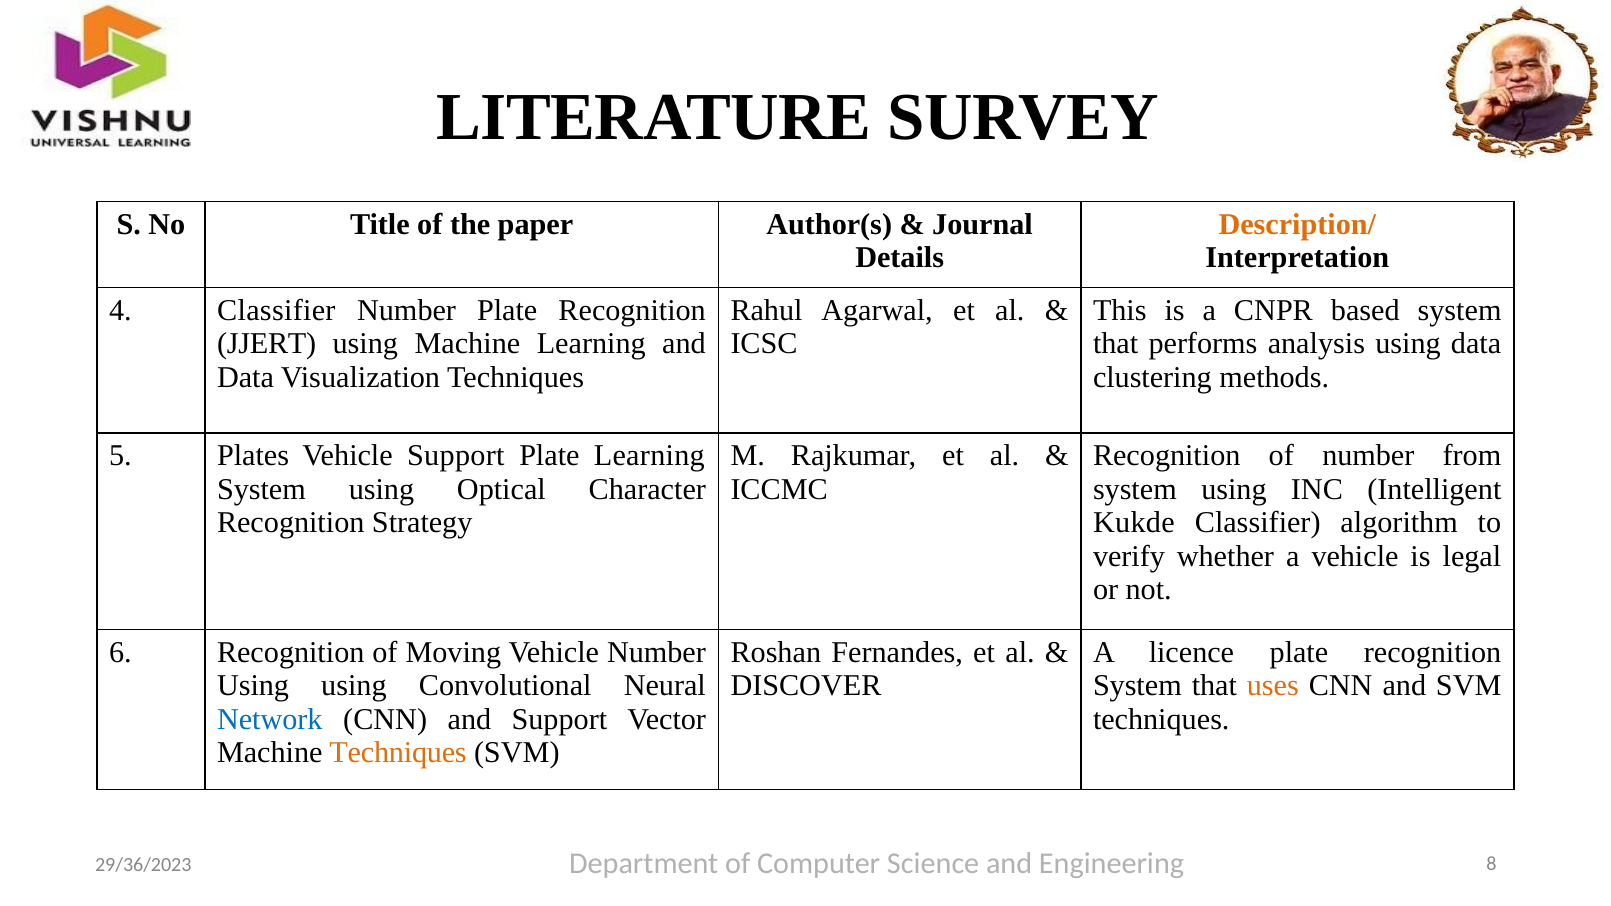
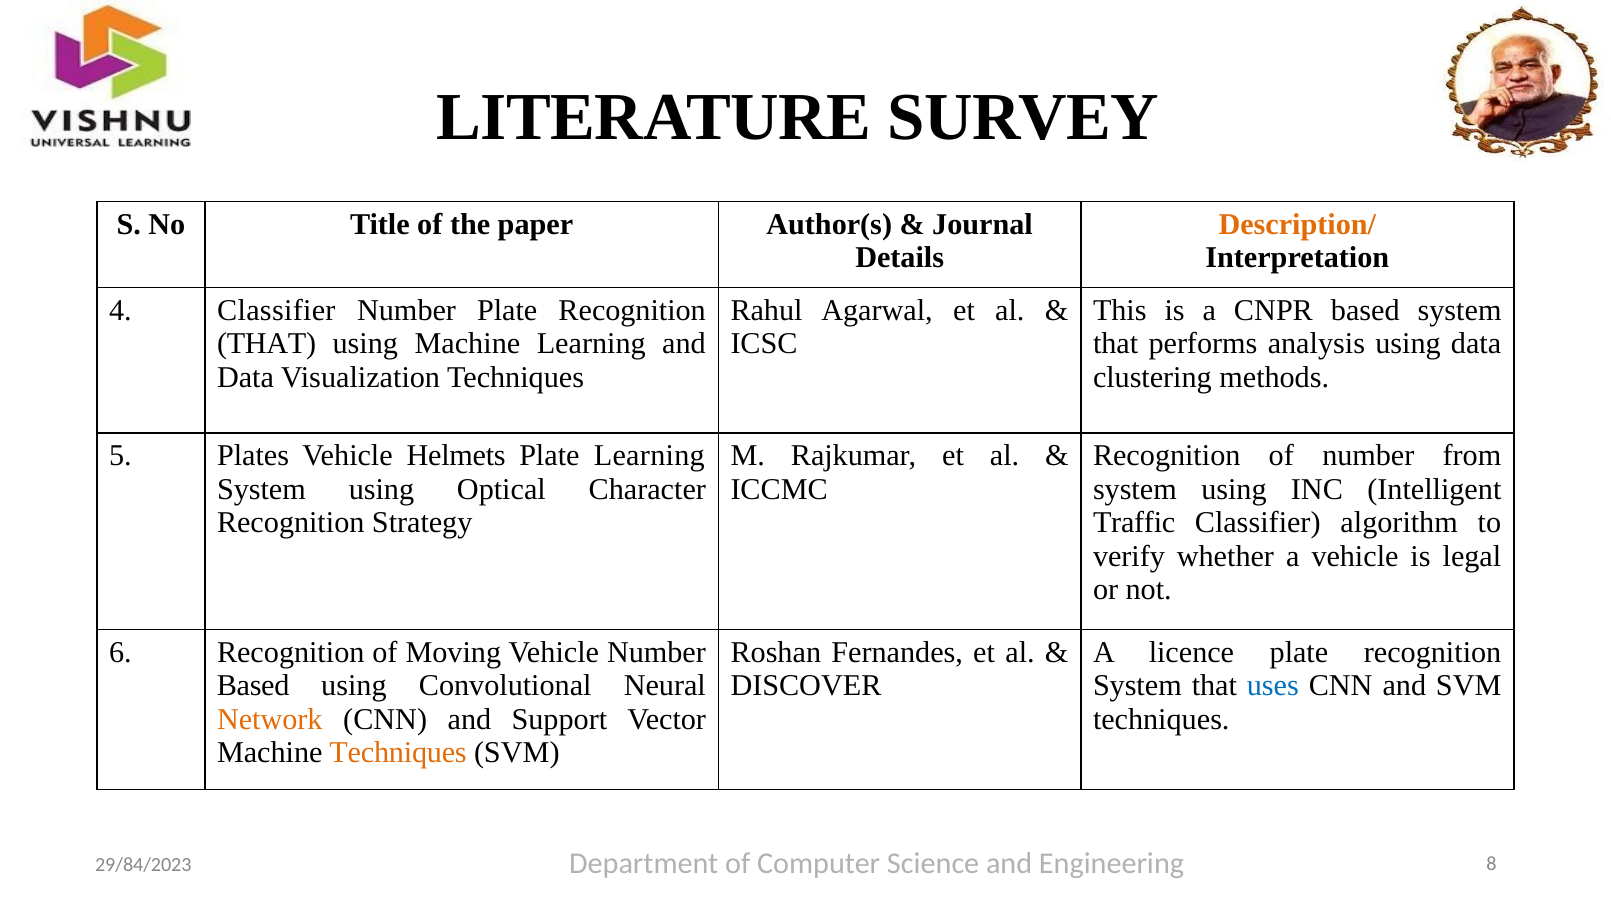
JJERT at (267, 344): JJERT -> THAT
Vehicle Support: Support -> Helmets
Kukde: Kukde -> Traffic
Using at (253, 686): Using -> Based
uses colour: orange -> blue
Network colour: blue -> orange
29/36/2023: 29/36/2023 -> 29/84/2023
